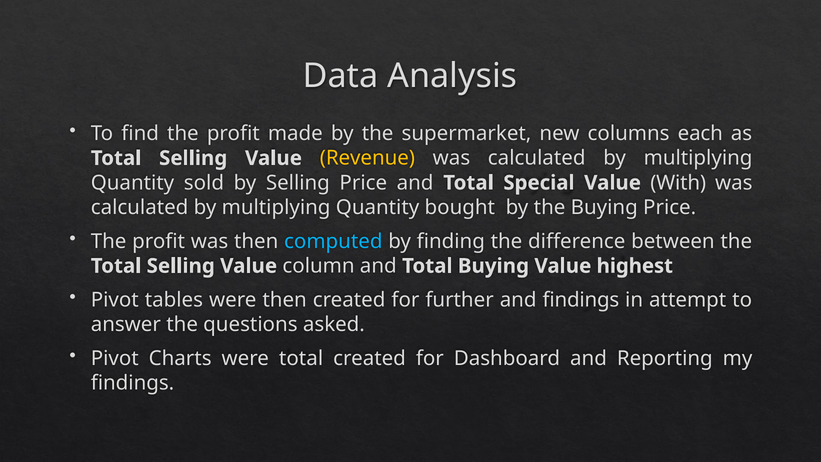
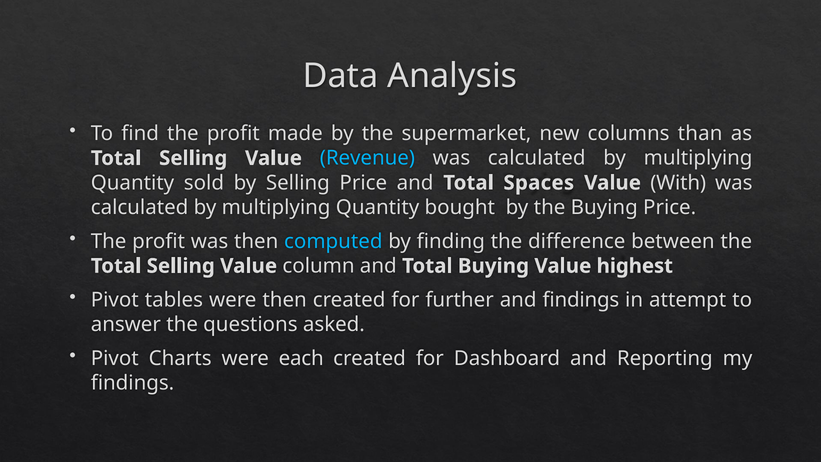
each: each -> than
Revenue colour: yellow -> light blue
Special: Special -> Spaces
were total: total -> each
